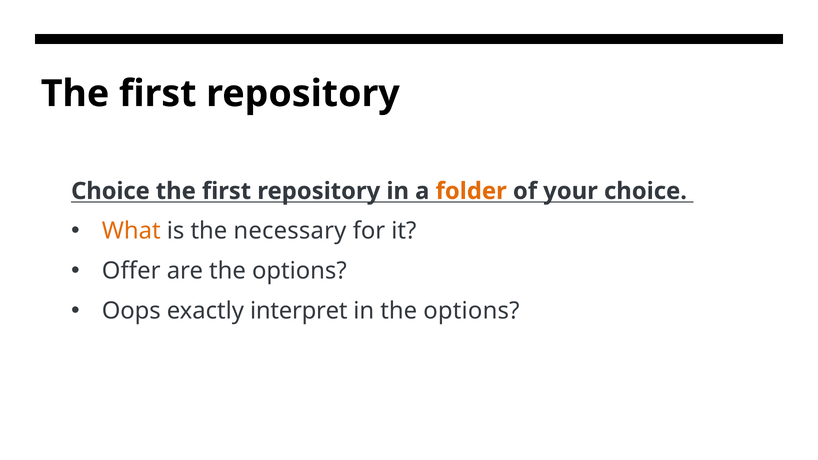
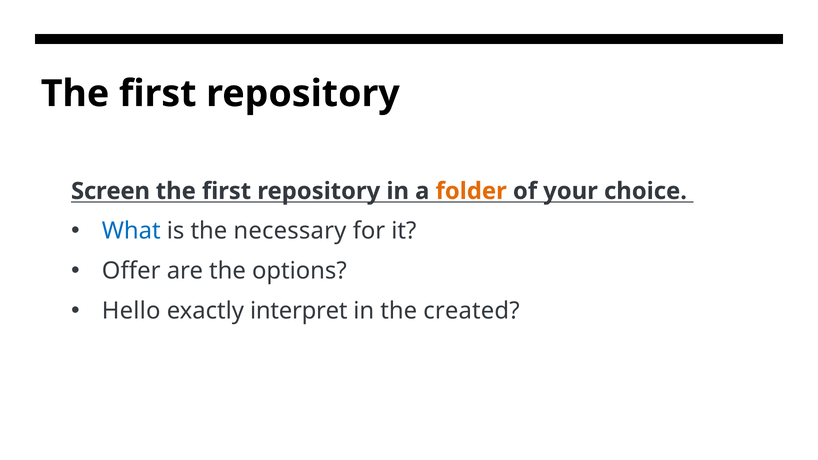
Choice at (110, 191): Choice -> Screen
What colour: orange -> blue
Oops: Oops -> Hello
in the options: options -> created
